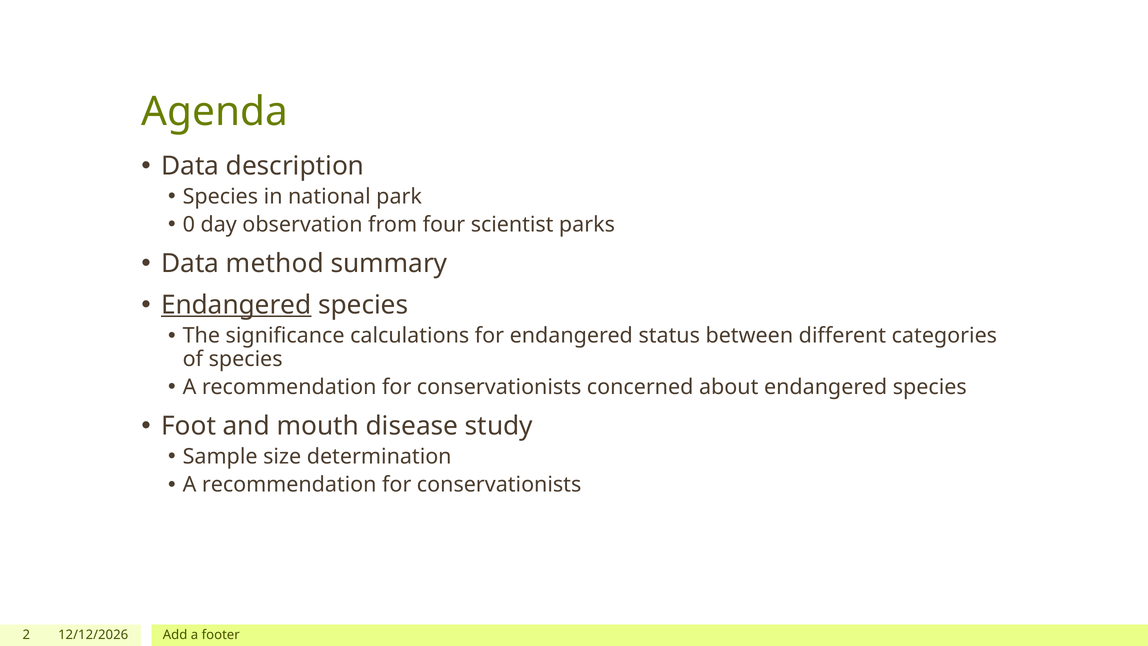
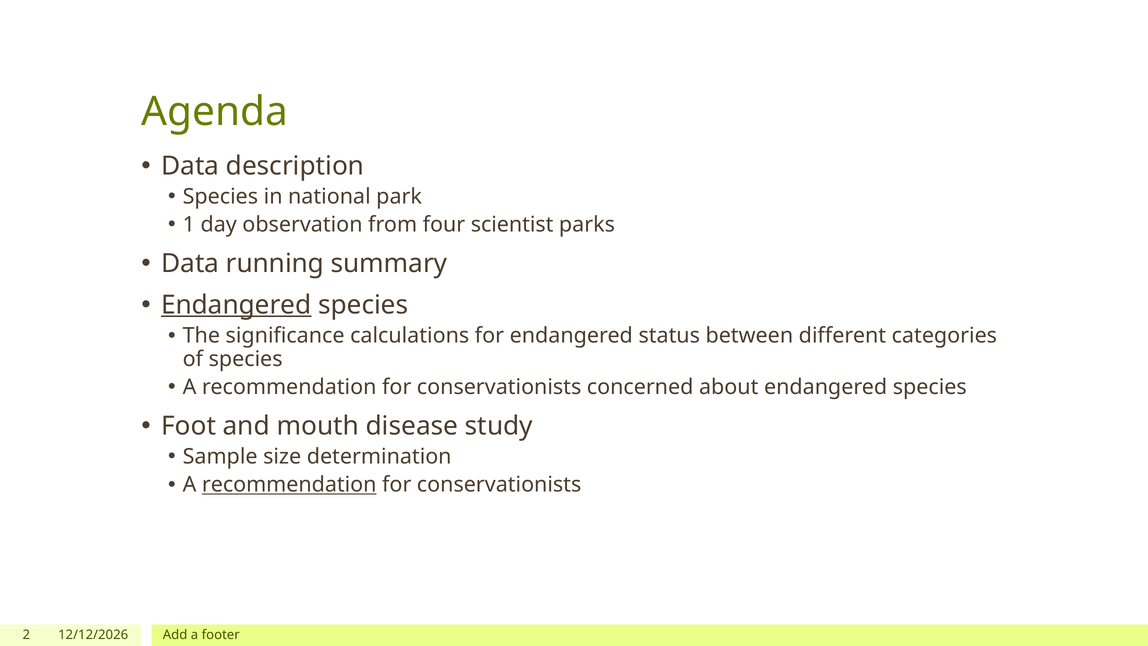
0: 0 -> 1
method: method -> running
recommendation at (289, 485) underline: none -> present
